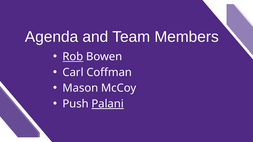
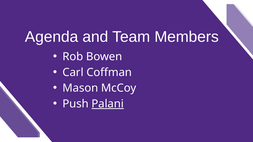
Rob underline: present -> none
